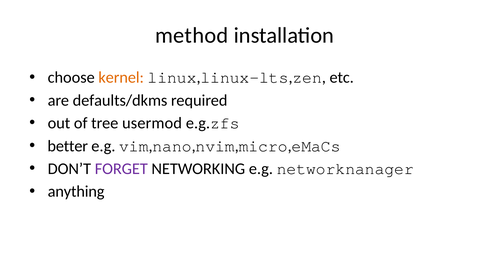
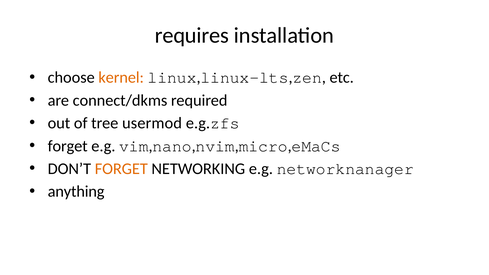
method: method -> requires
defaults/dkms: defaults/dkms -> connect/dkms
better at (68, 146): better -> forget
FORGET at (121, 169) colour: purple -> orange
